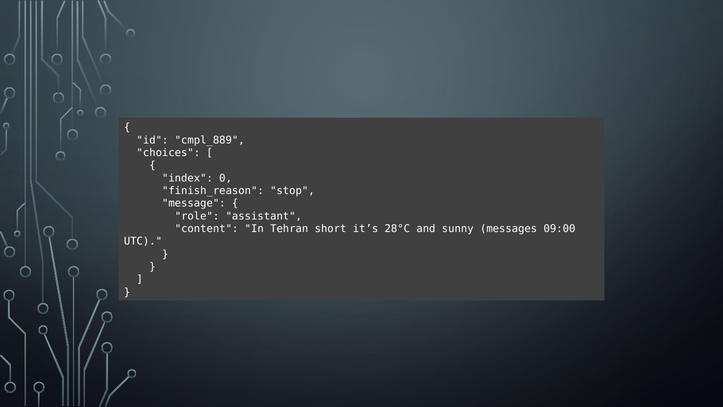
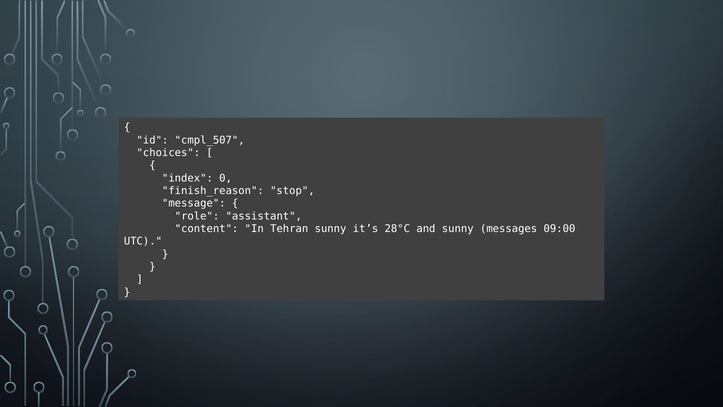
cmpl_889: cmpl_889 -> cmpl_507
Tehran short: short -> sunny
